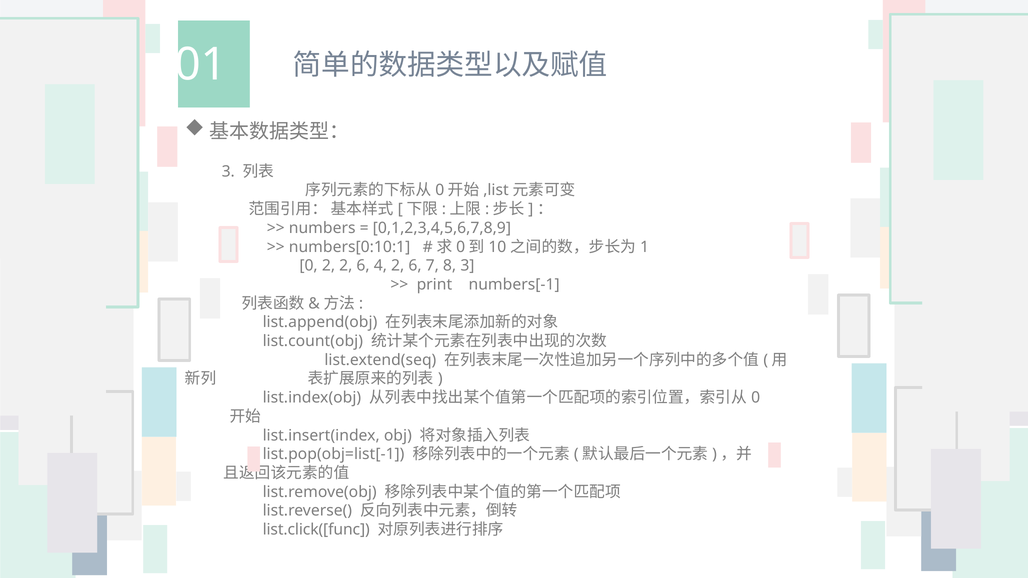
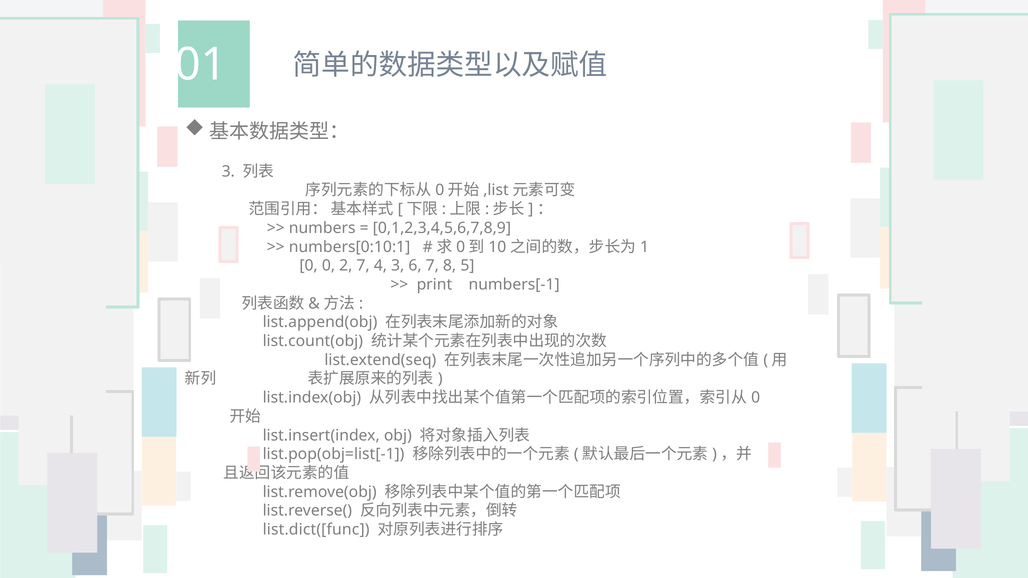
0 2: 2 -> 0
6 at (363, 266): 6 -> 7
4 2: 2 -> 3
8 3: 3 -> 5
list.click([func: list.click([func -> list.dict([func
